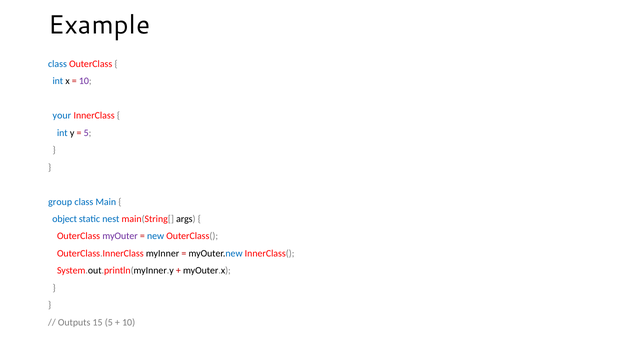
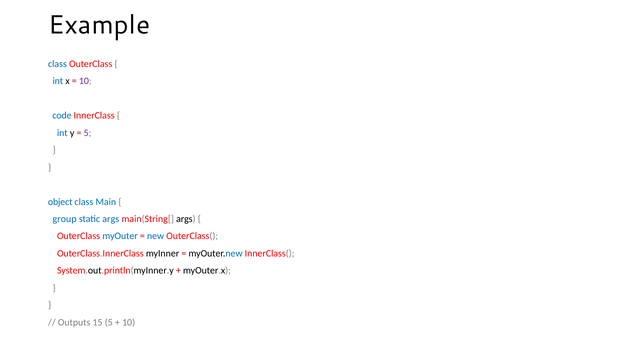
your: your -> code
group: group -> object
object: object -> group
static nest: nest -> args
myOuter colour: purple -> blue
